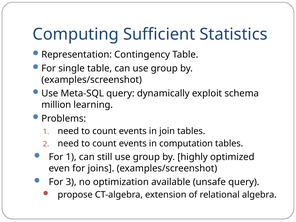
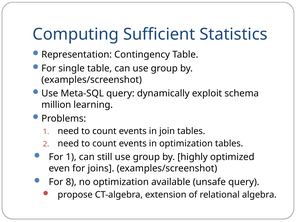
in computation: computation -> optimization
3: 3 -> 8
